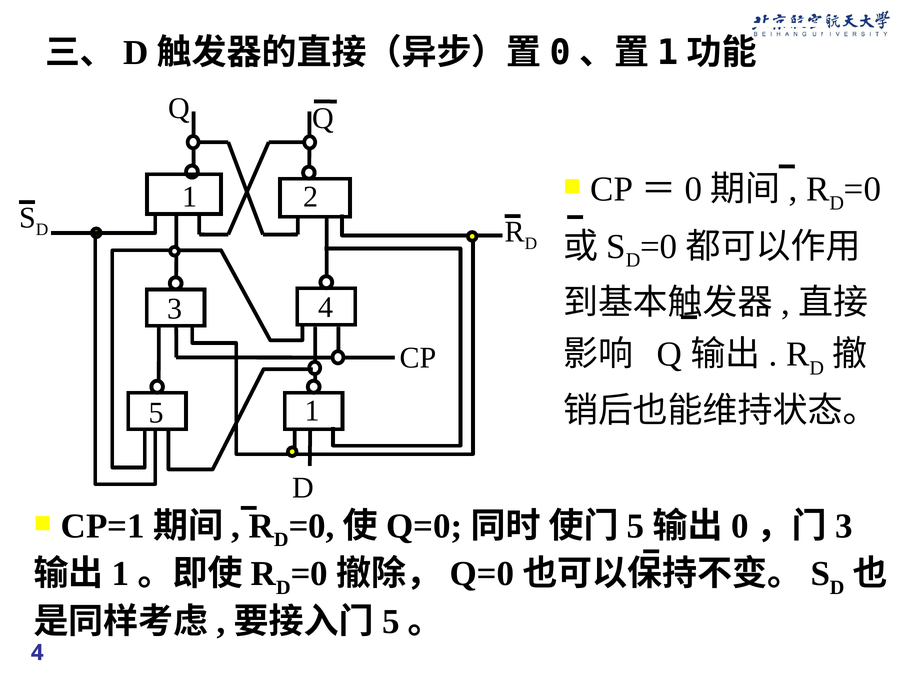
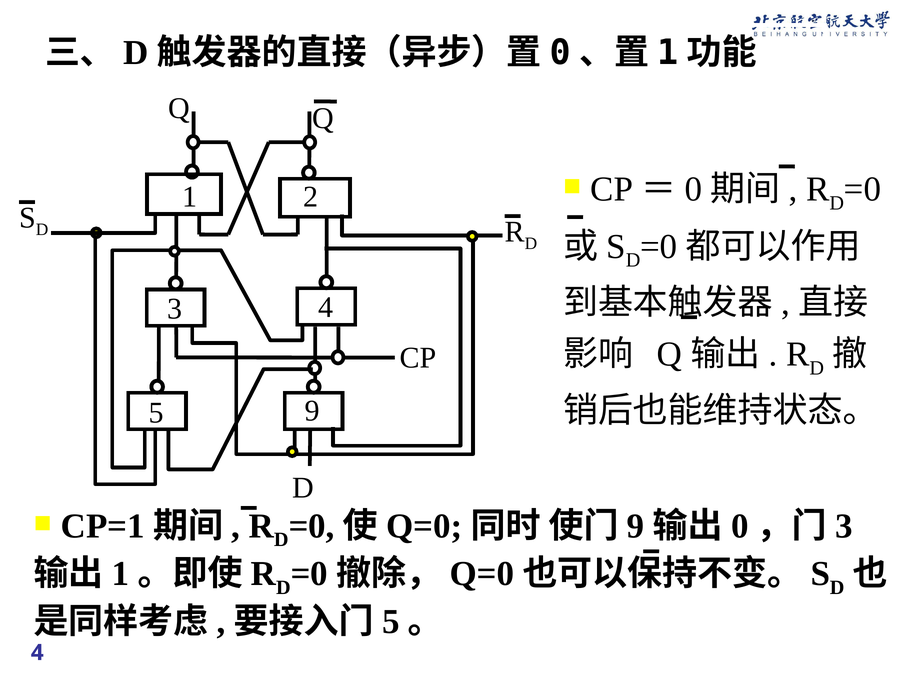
1 at (312, 411): 1 -> 9
5 at (636, 526): 5 -> 9
